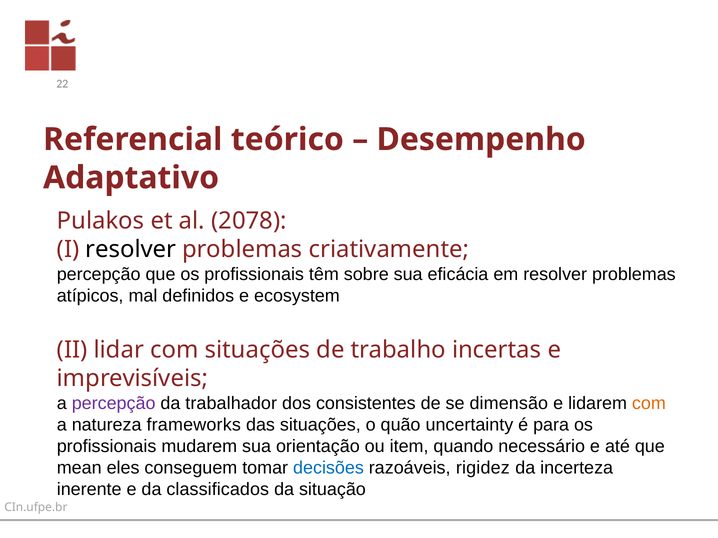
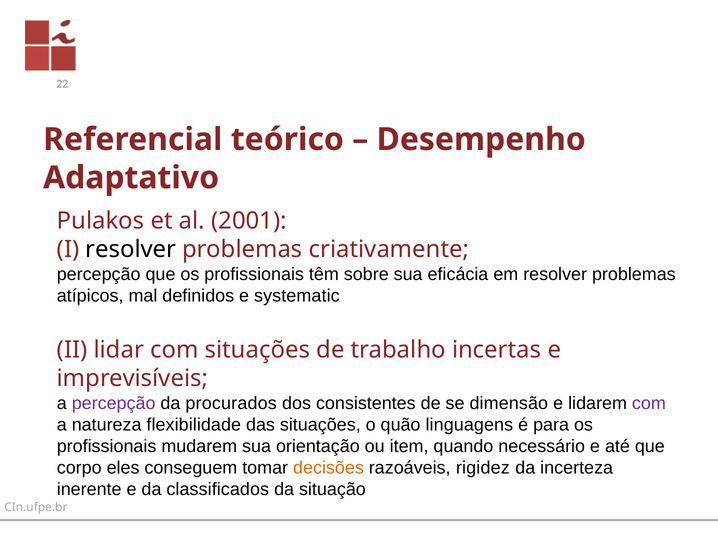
2078: 2078 -> 2001
ecosystem: ecosystem -> systematic
trabalhador: trabalhador -> procurados
com at (649, 404) colour: orange -> purple
frameworks: frameworks -> flexibilidade
uncertainty: uncertainty -> linguagens
mean: mean -> corpo
decisões colour: blue -> orange
